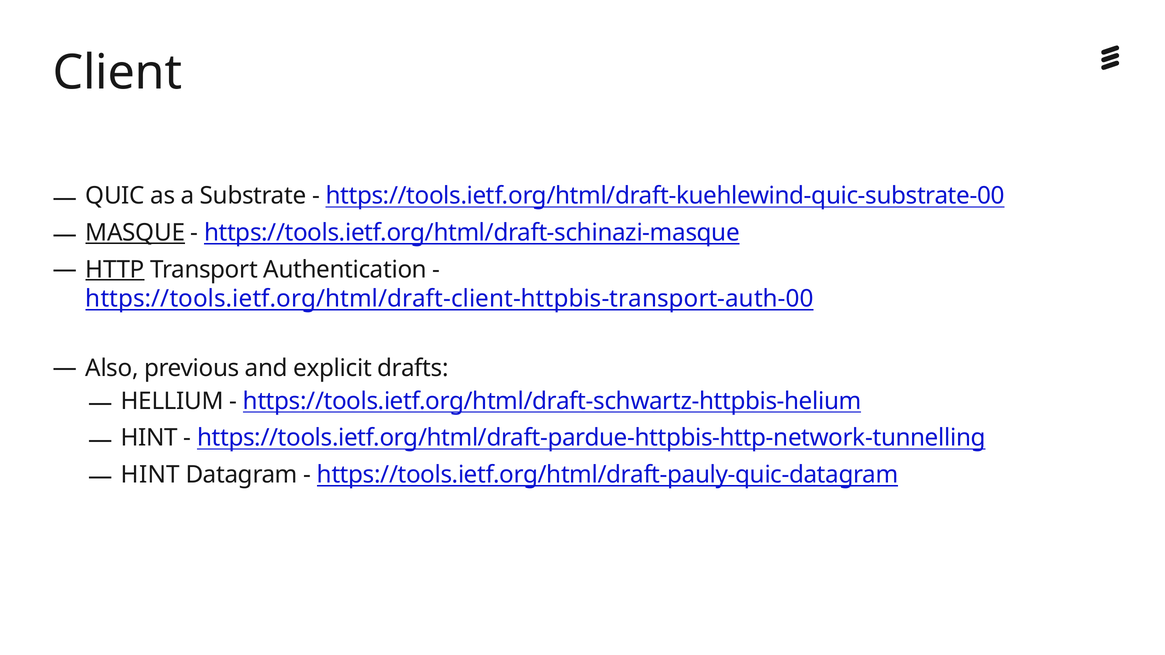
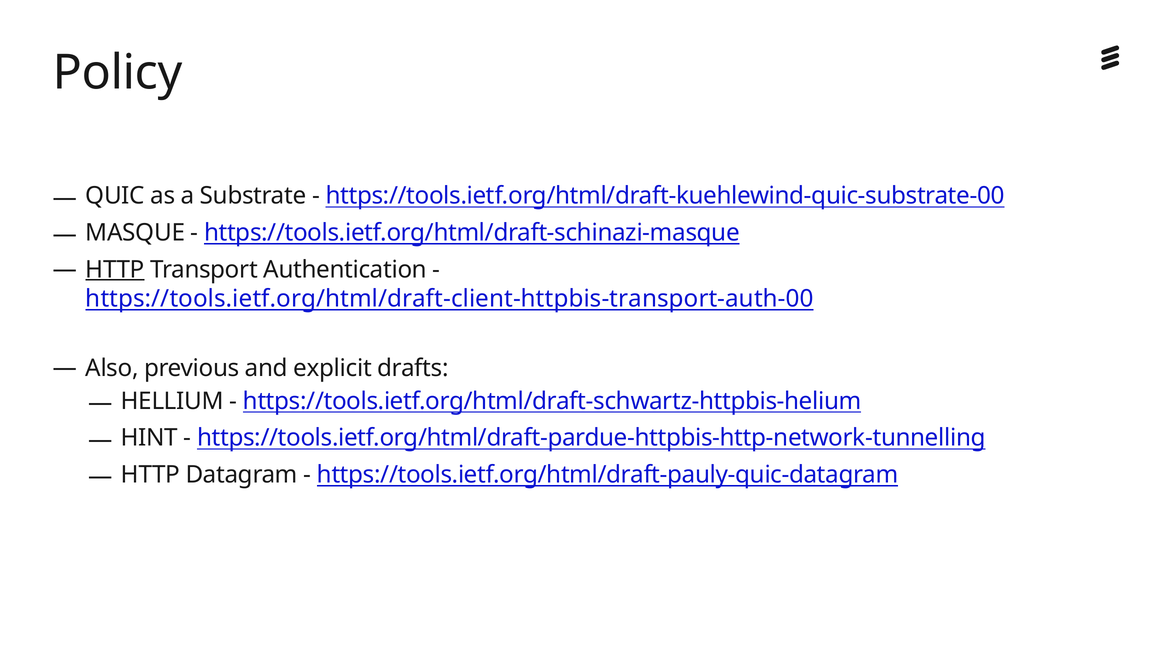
Client: Client -> Policy
MASQUE underline: present -> none
HINT at (150, 475): HINT -> HTTP
